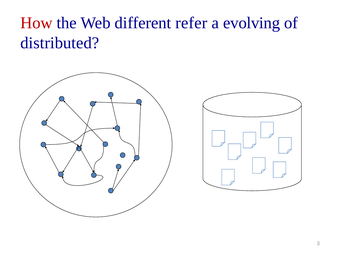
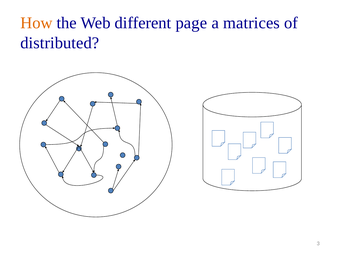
How colour: red -> orange
refer: refer -> page
evolving: evolving -> matrices
